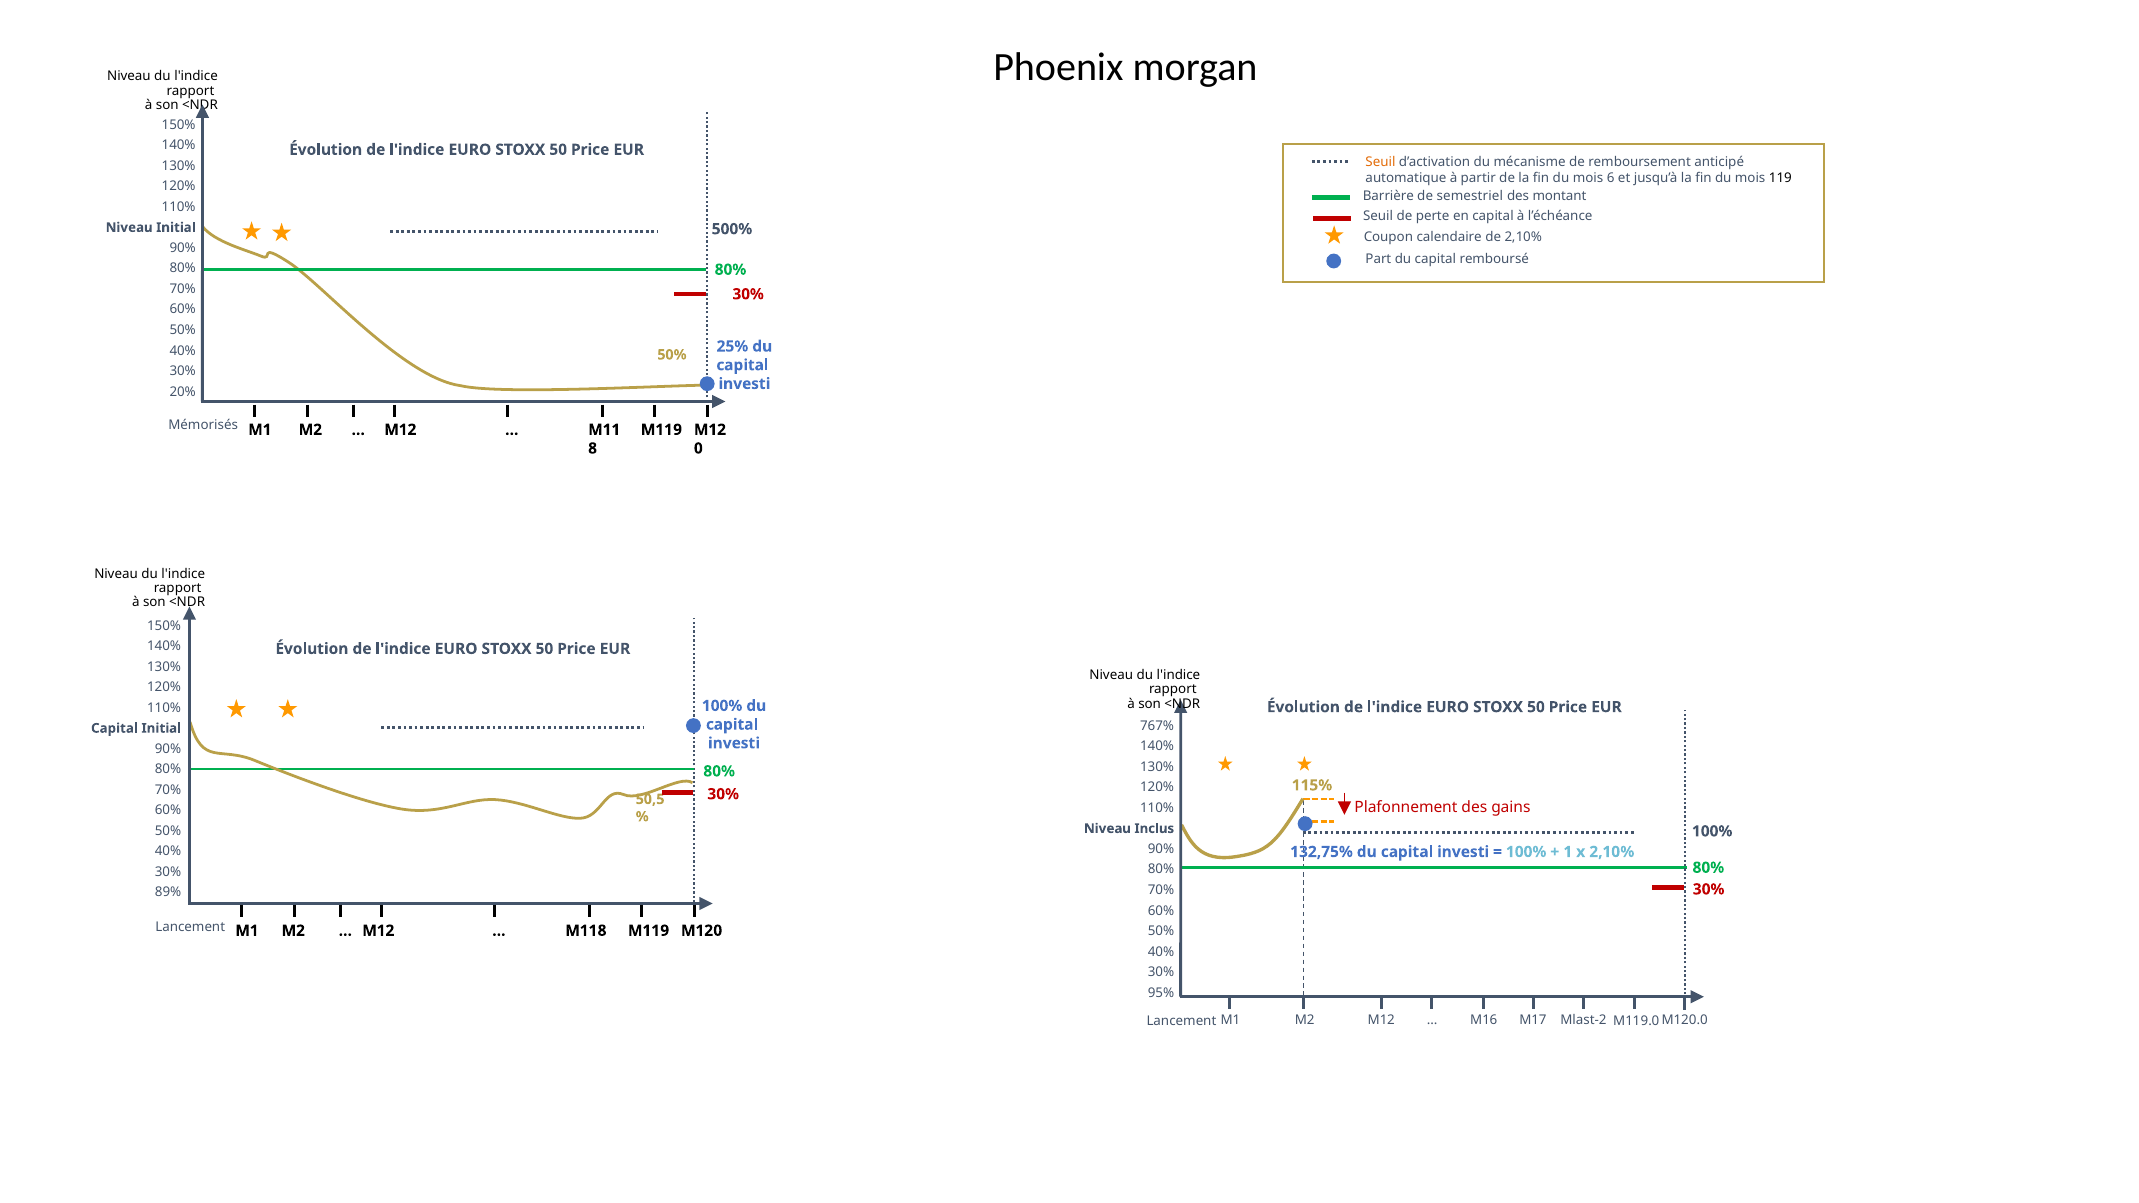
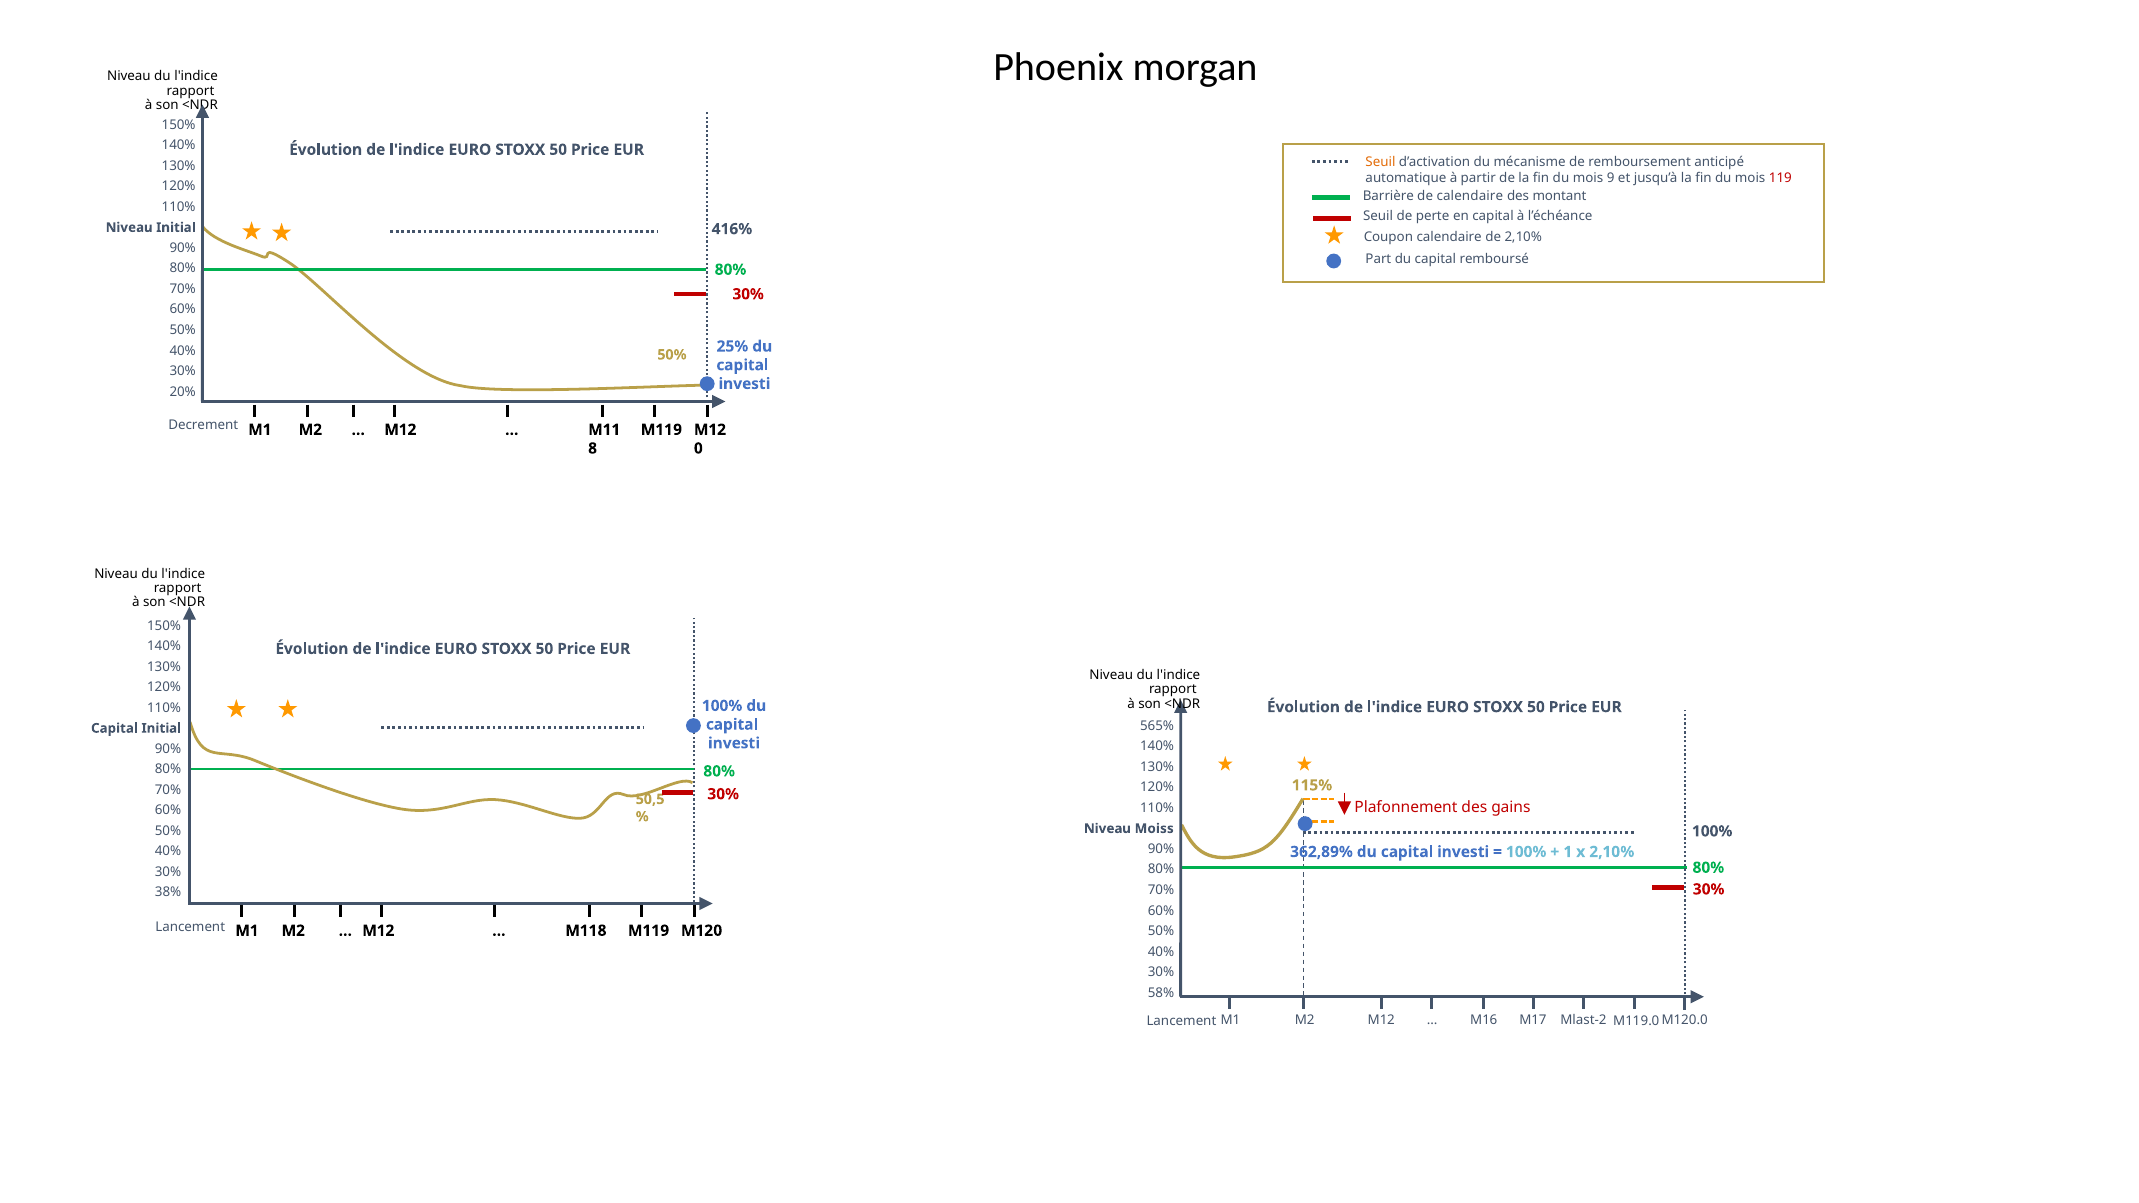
6: 6 -> 9
119 colour: black -> red
de semestriel: semestriel -> calendaire
500%: 500% -> 416%
Mémorisés: Mémorisés -> Decrement
767%: 767% -> 565%
Inclus: Inclus -> Moiss
132,75%: 132,75% -> 362,89%
89%: 89% -> 38%
95%: 95% -> 58%
